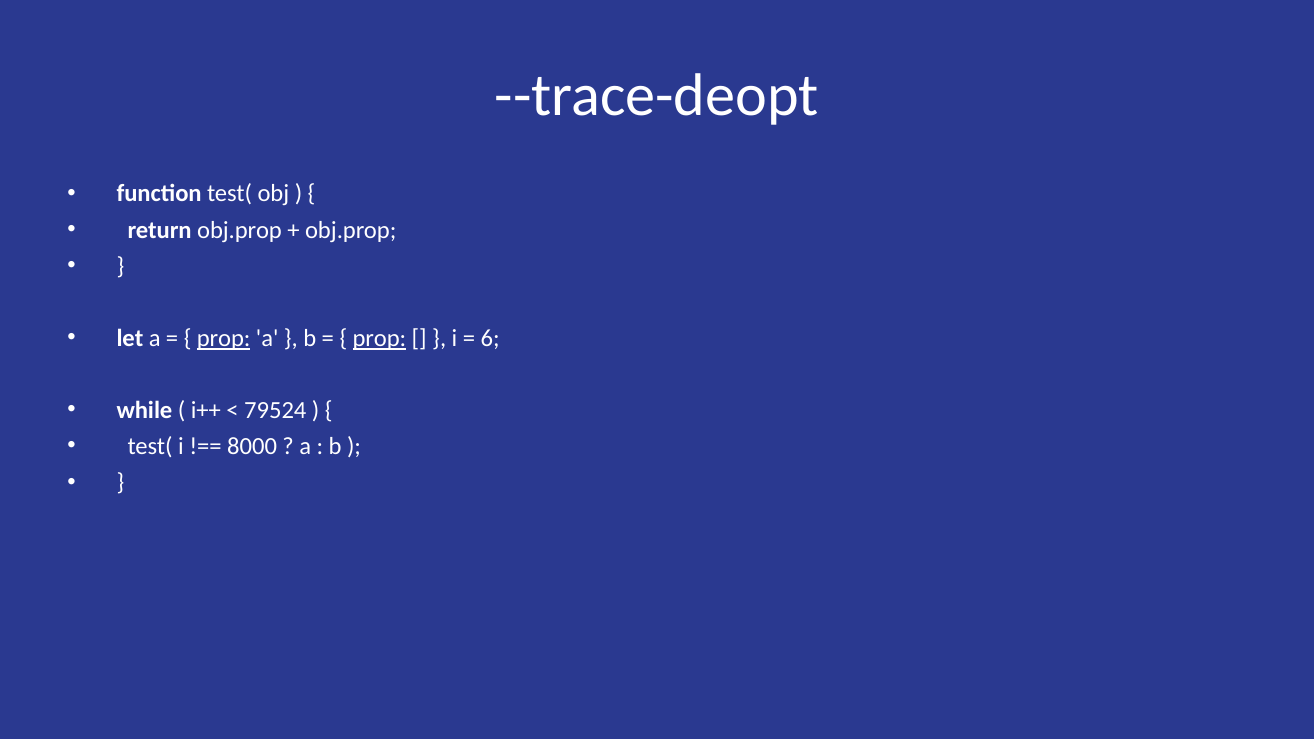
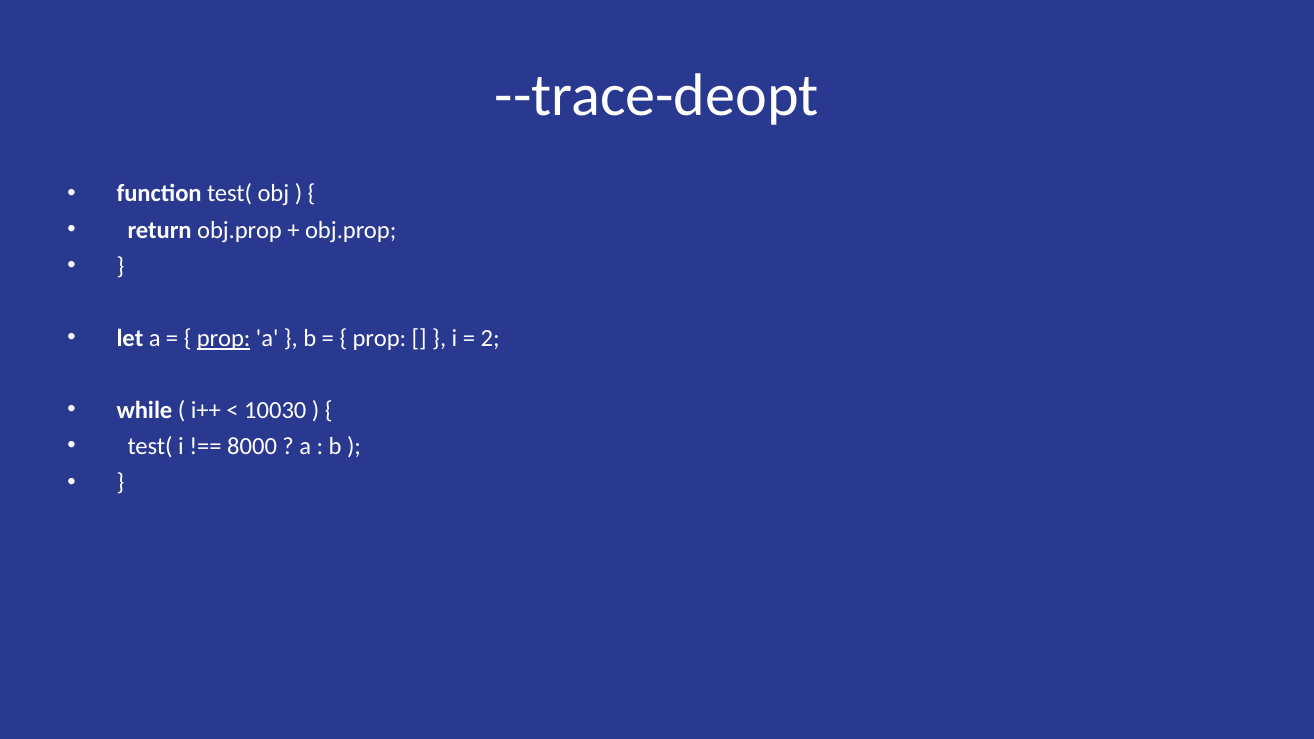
prop at (379, 338) underline: present -> none
6: 6 -> 2
79524: 79524 -> 10030
